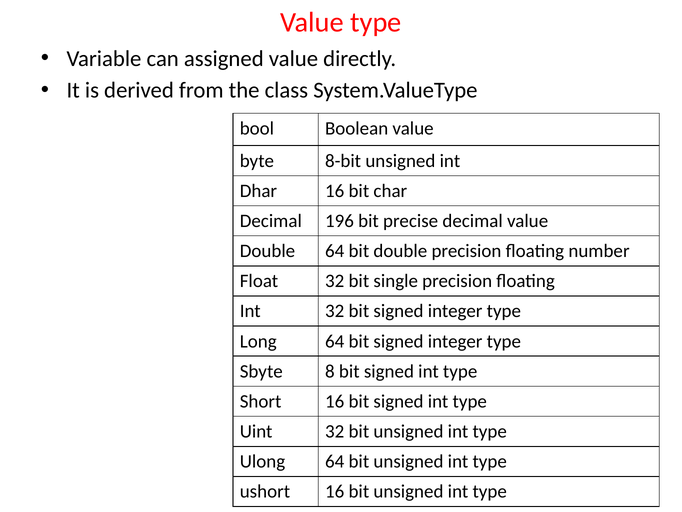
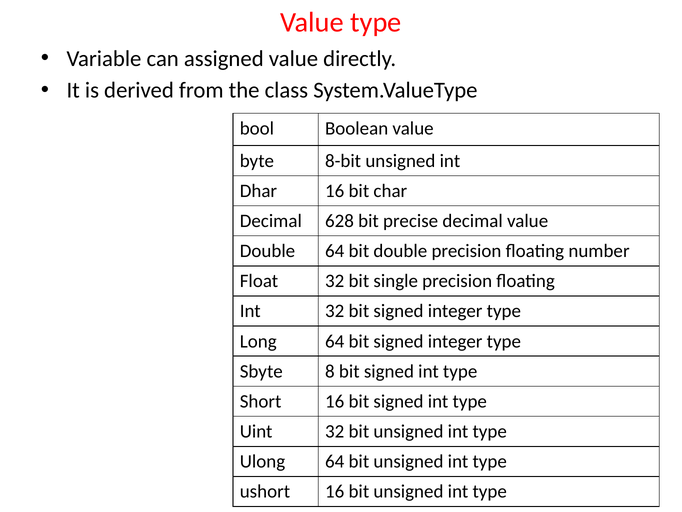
196: 196 -> 628
